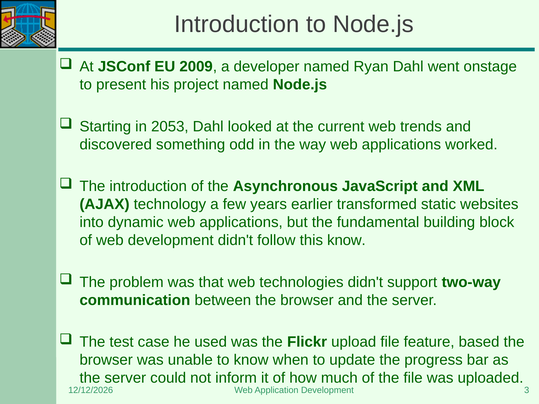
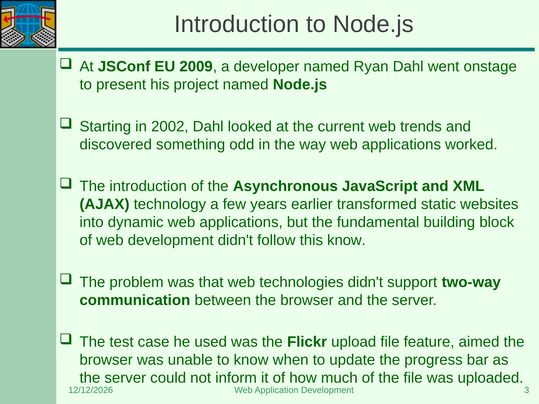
2053: 2053 -> 2002
based: based -> aimed
